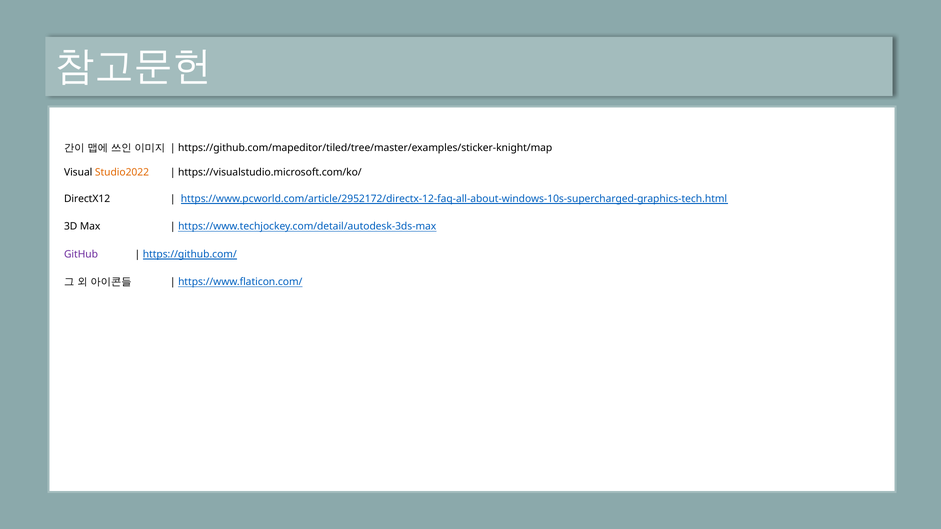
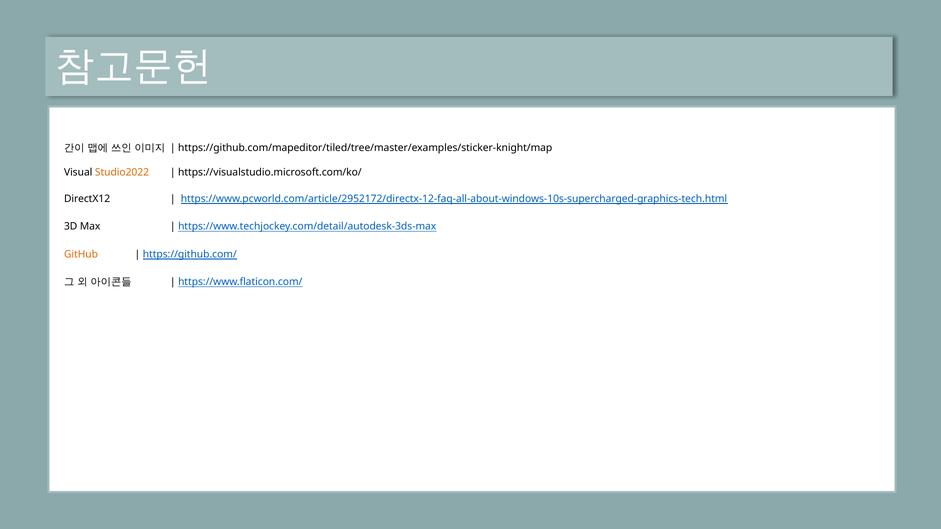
GitHub colour: purple -> orange
